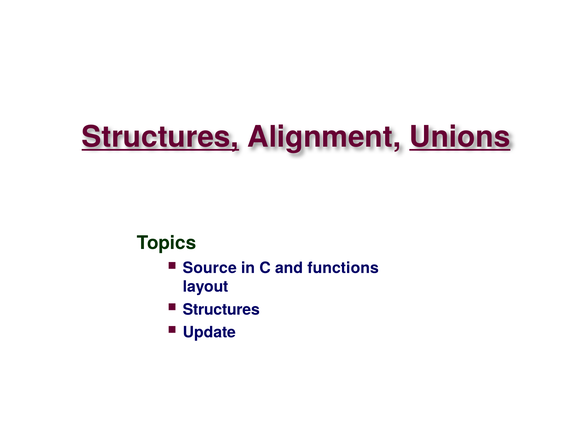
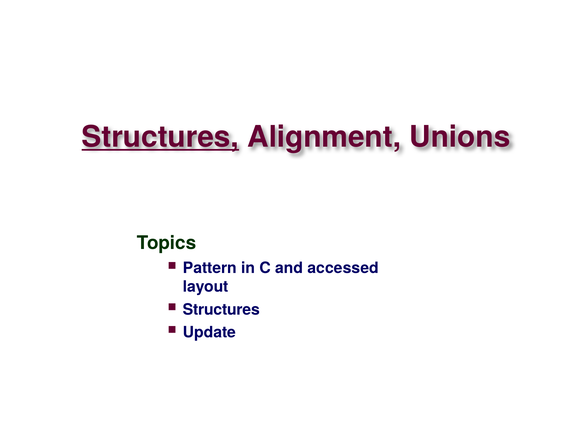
Unions underline: present -> none
Source: Source -> Pattern
functions: functions -> accessed
